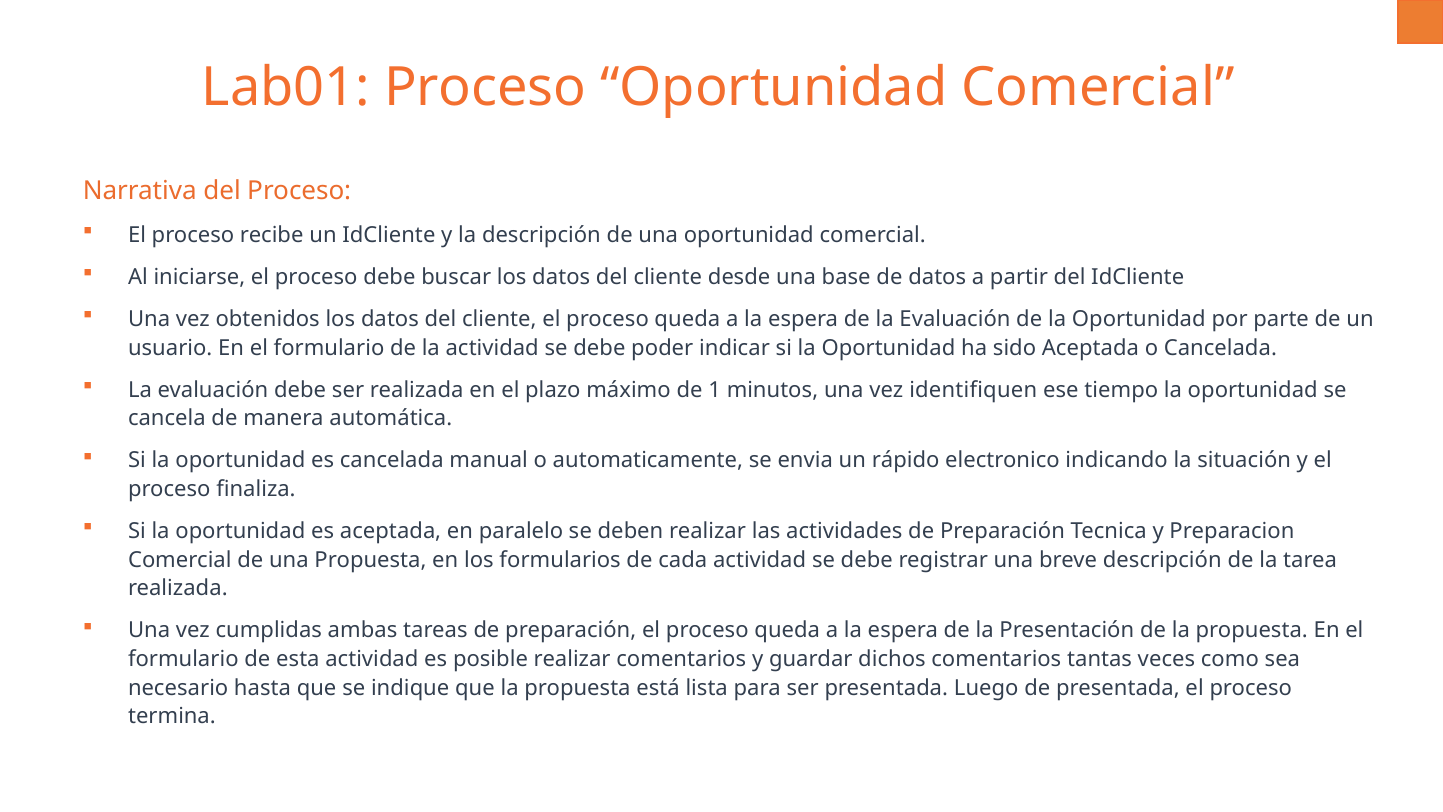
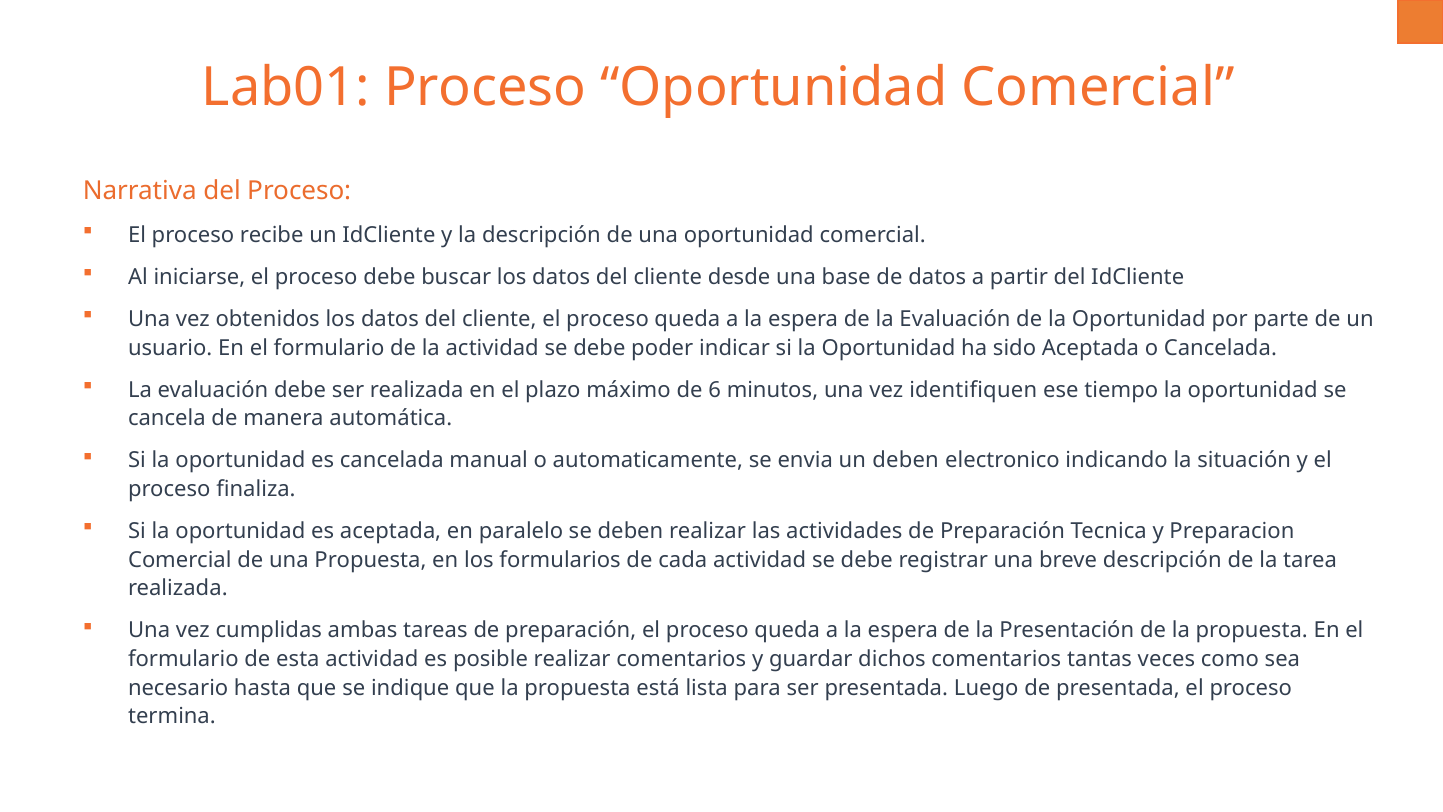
1: 1 -> 6
un rápido: rápido -> deben
